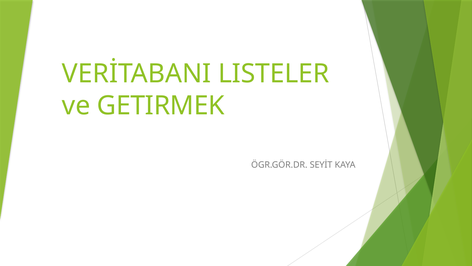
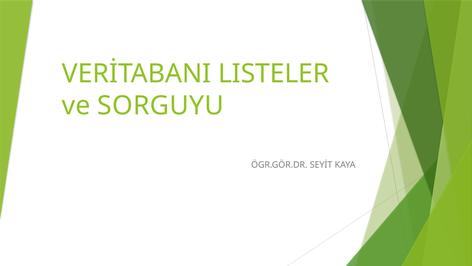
GETIRMEK: GETIRMEK -> SORGUYU
